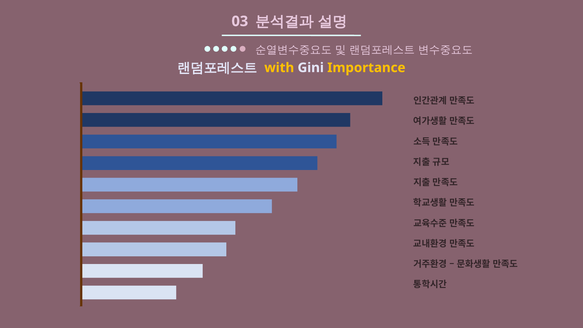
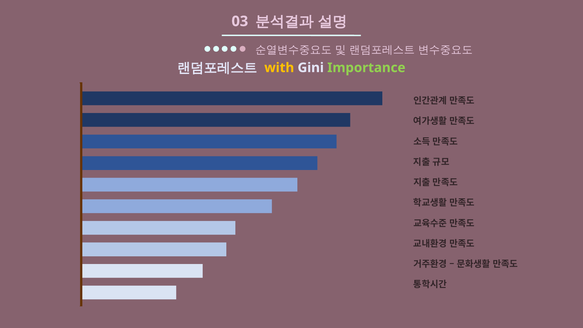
Importance colour: yellow -> light green
